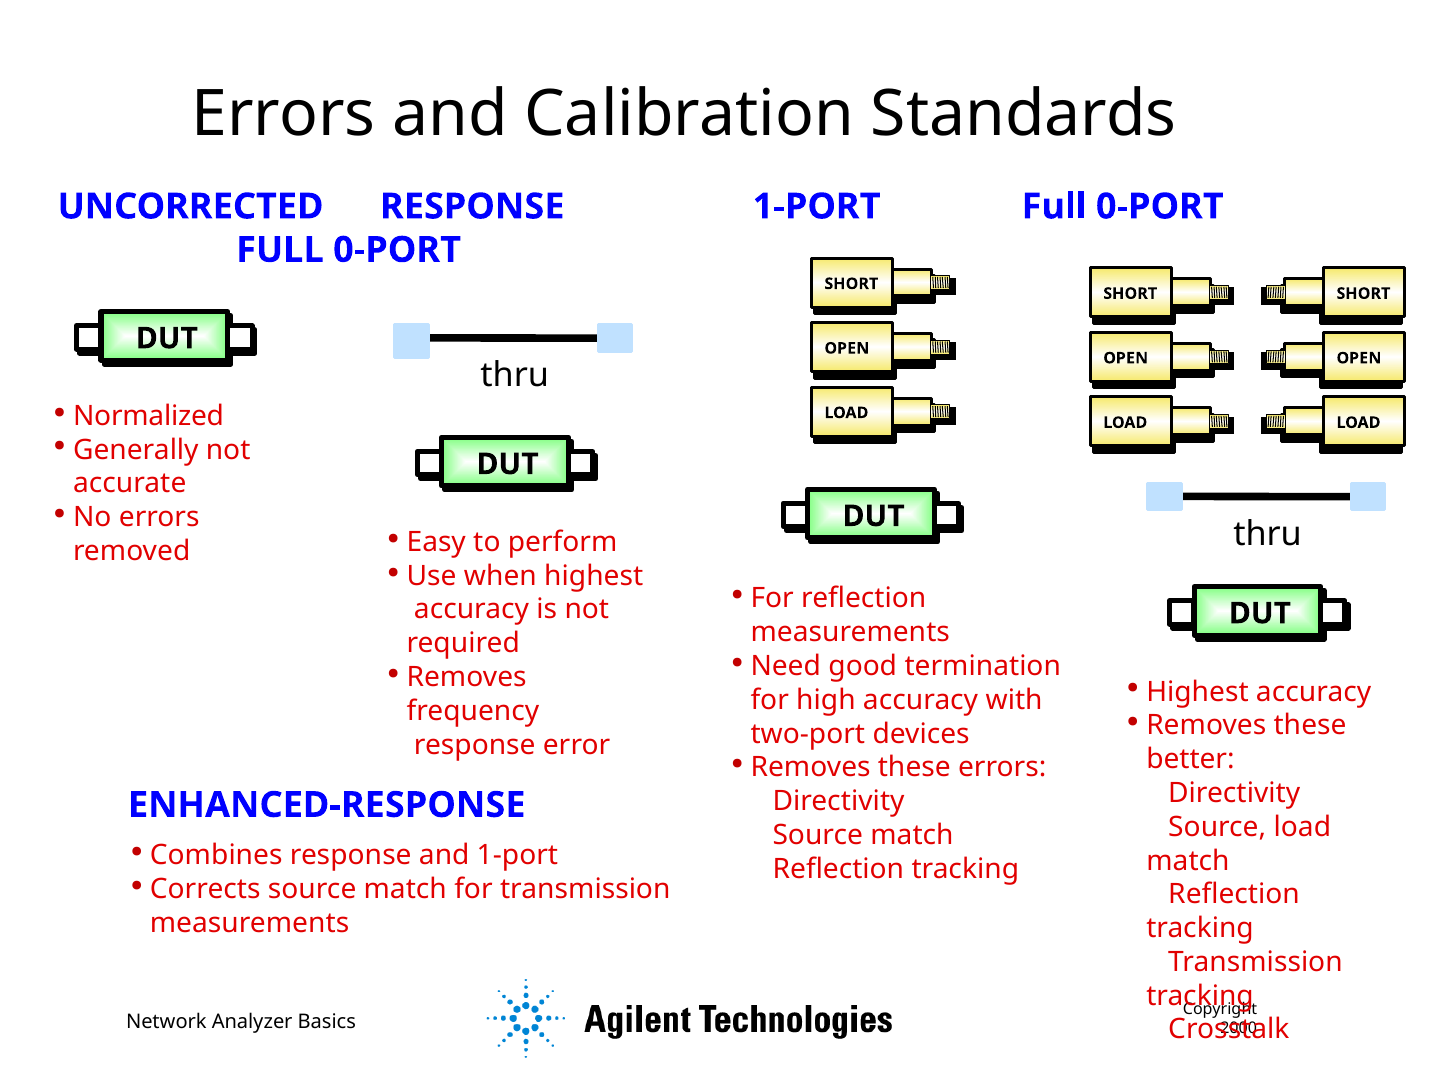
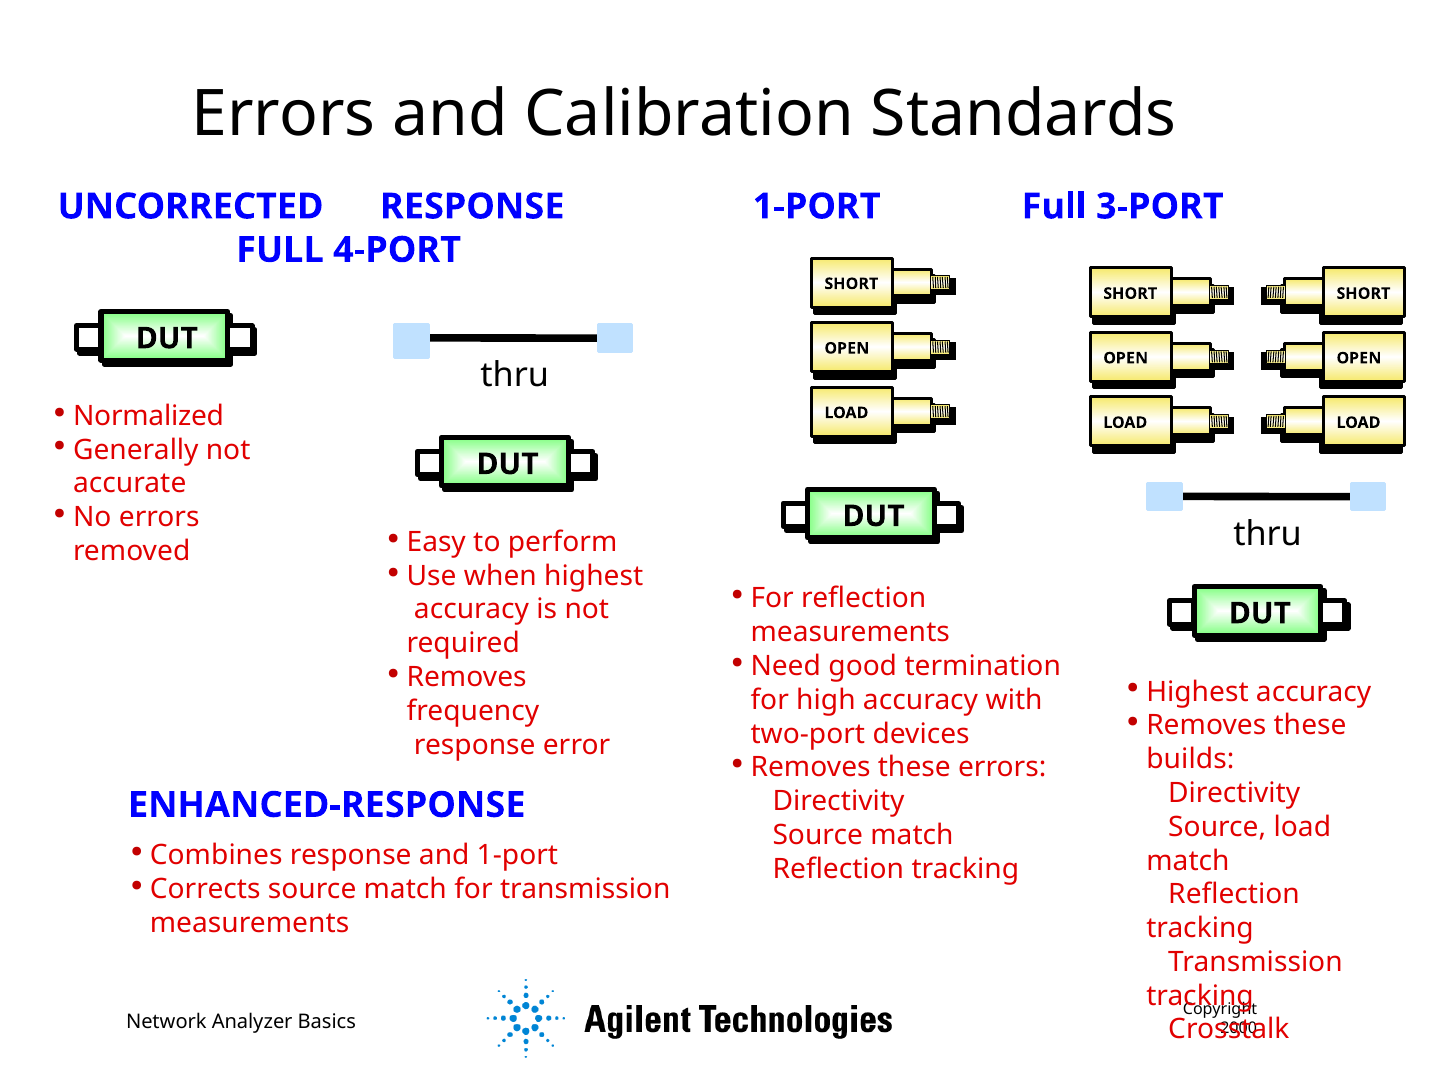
1-PORT Full 0-PORT: 0-PORT -> 3-PORT
0-PORT at (397, 250): 0-PORT -> 4-PORT
better: better -> builds
